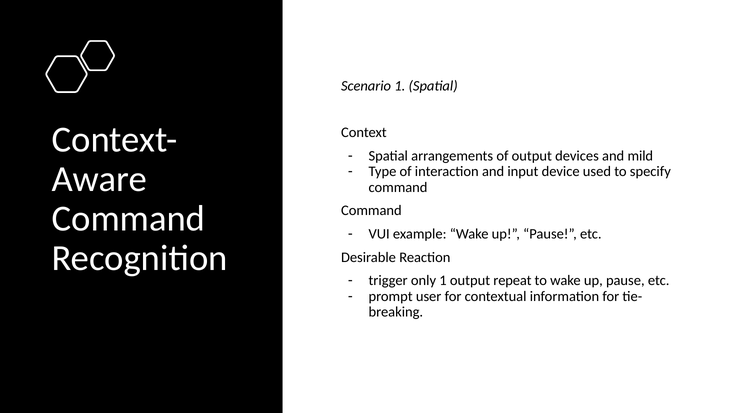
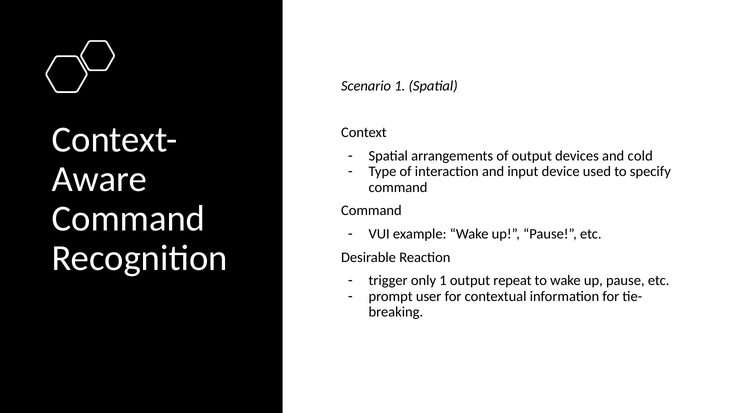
mild: mild -> cold
